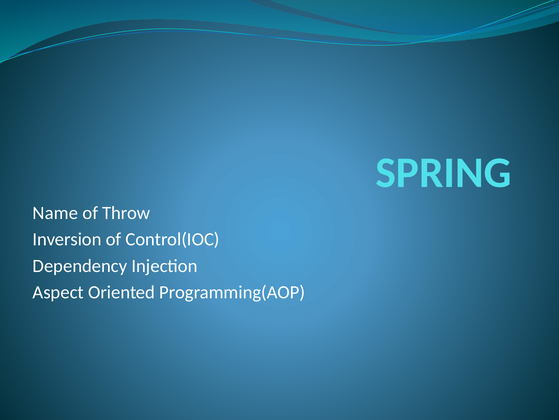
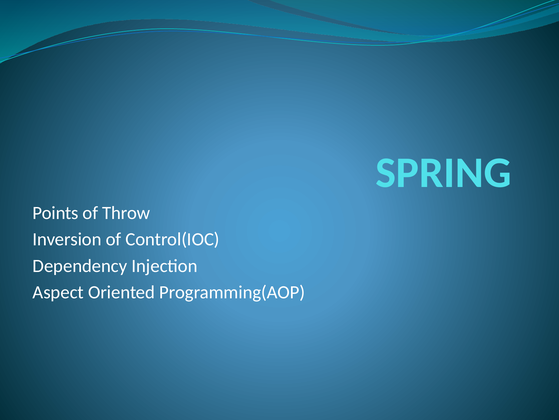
Name: Name -> Points
